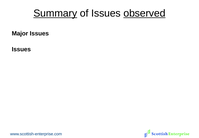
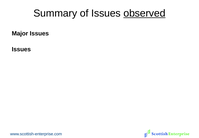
Summary underline: present -> none
